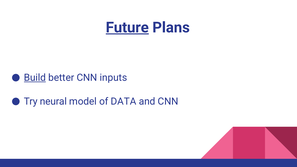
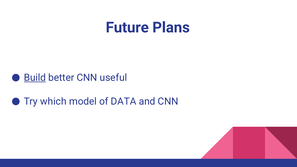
Future underline: present -> none
inputs: inputs -> useful
neural: neural -> which
